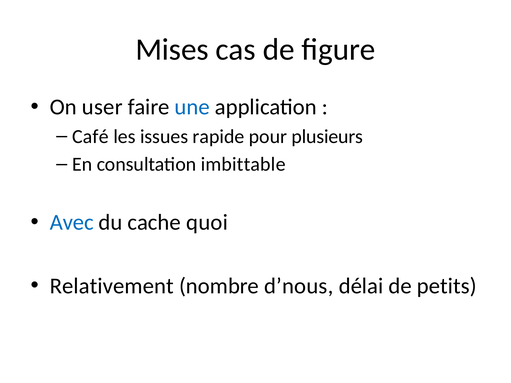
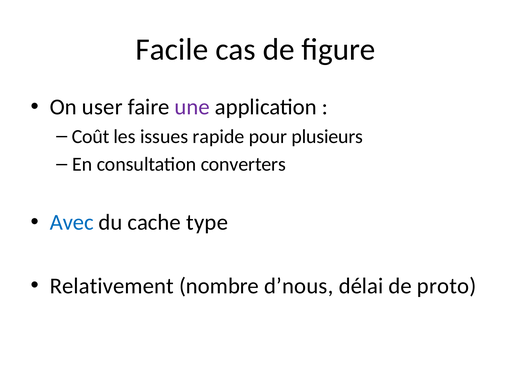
Mises: Mises -> Facile
une colour: blue -> purple
Café: Café -> Coût
imbittable: imbittable -> converters
quoi: quoi -> type
petits: petits -> proto
